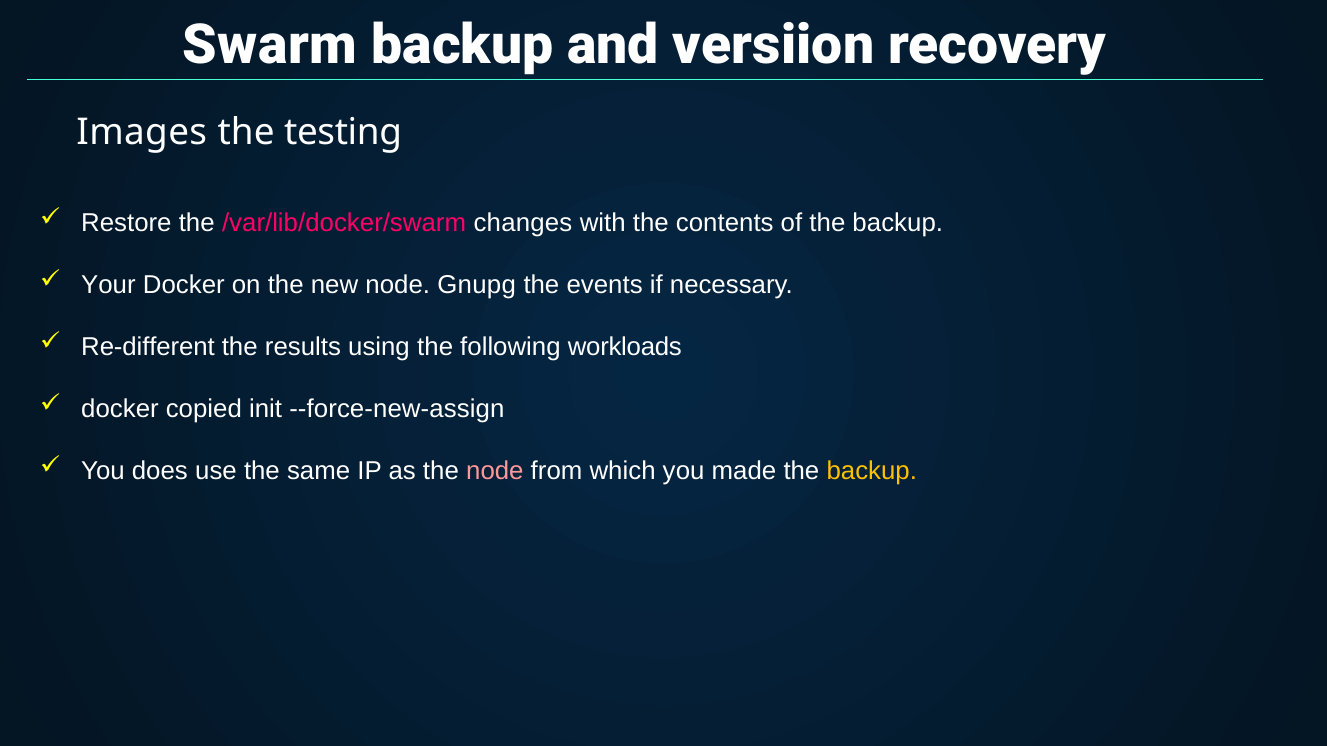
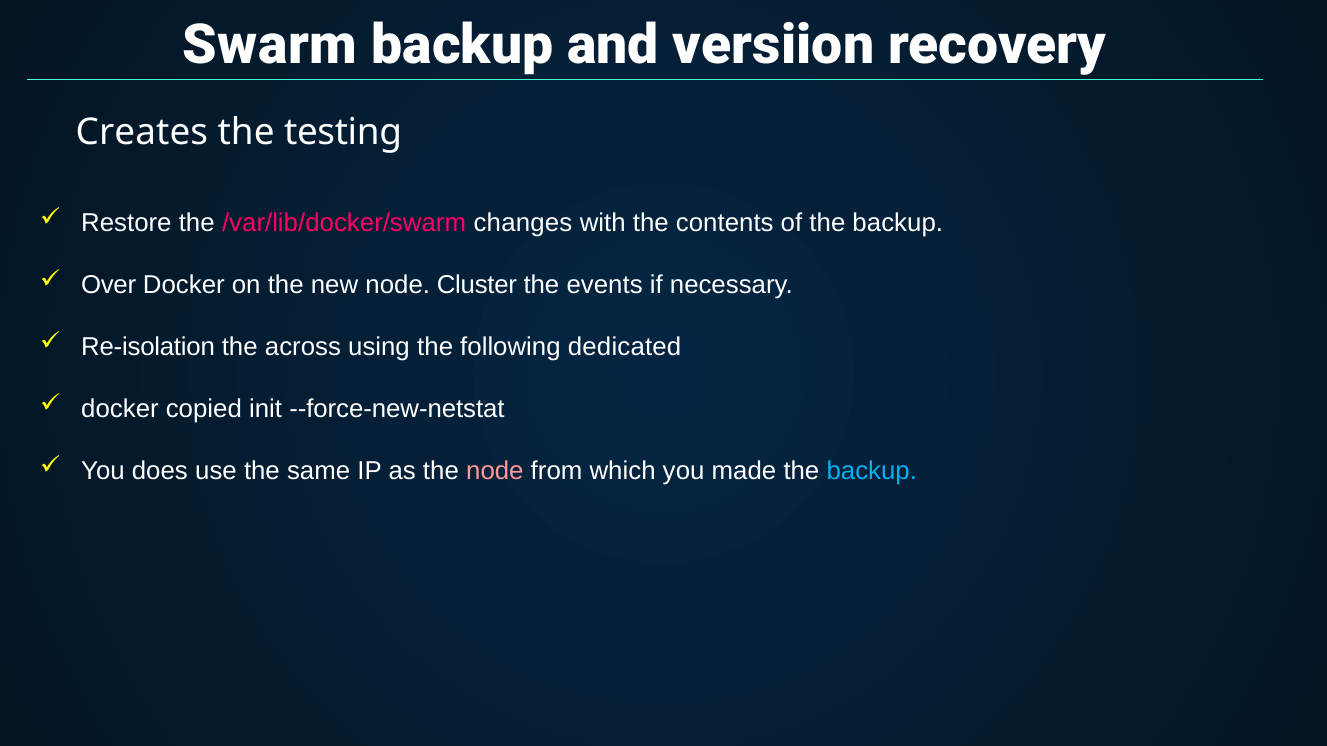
Images: Images -> Creates
Your: Your -> Over
Gnupg: Gnupg -> Cluster
Re-different: Re-different -> Re-isolation
results: results -> across
workloads: workloads -> dedicated
--force-new-assign: --force-new-assign -> --force-new-netstat
backup at (872, 471) colour: yellow -> light blue
